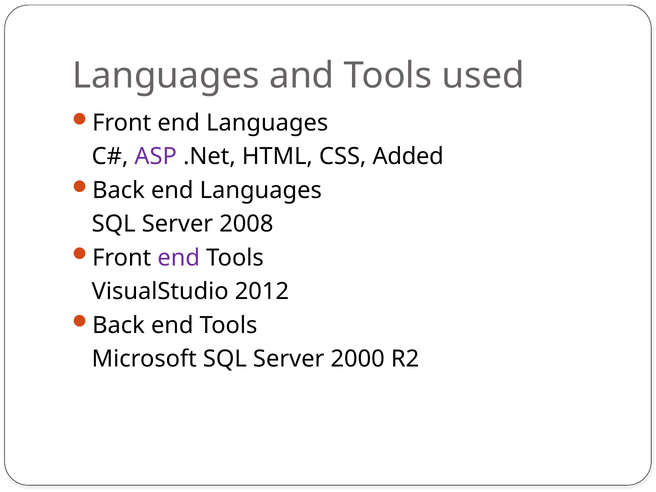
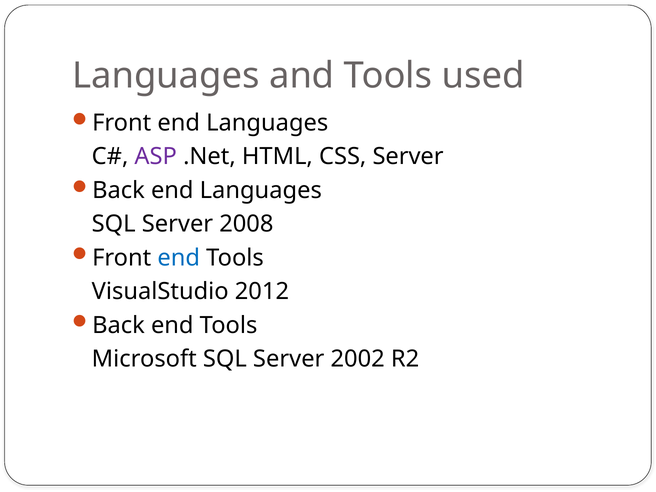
CSS Added: Added -> Server
end at (179, 258) colour: purple -> blue
2000: 2000 -> 2002
